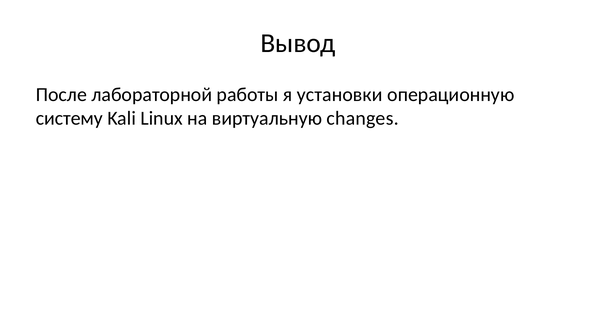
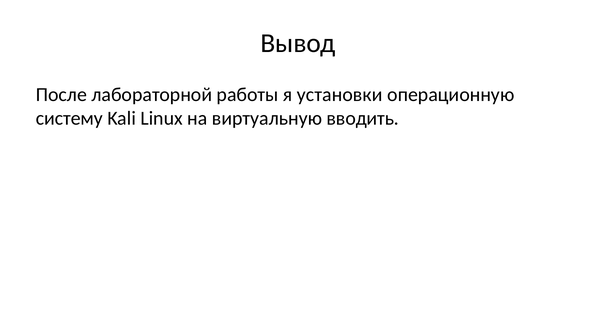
changes: changes -> вводить
